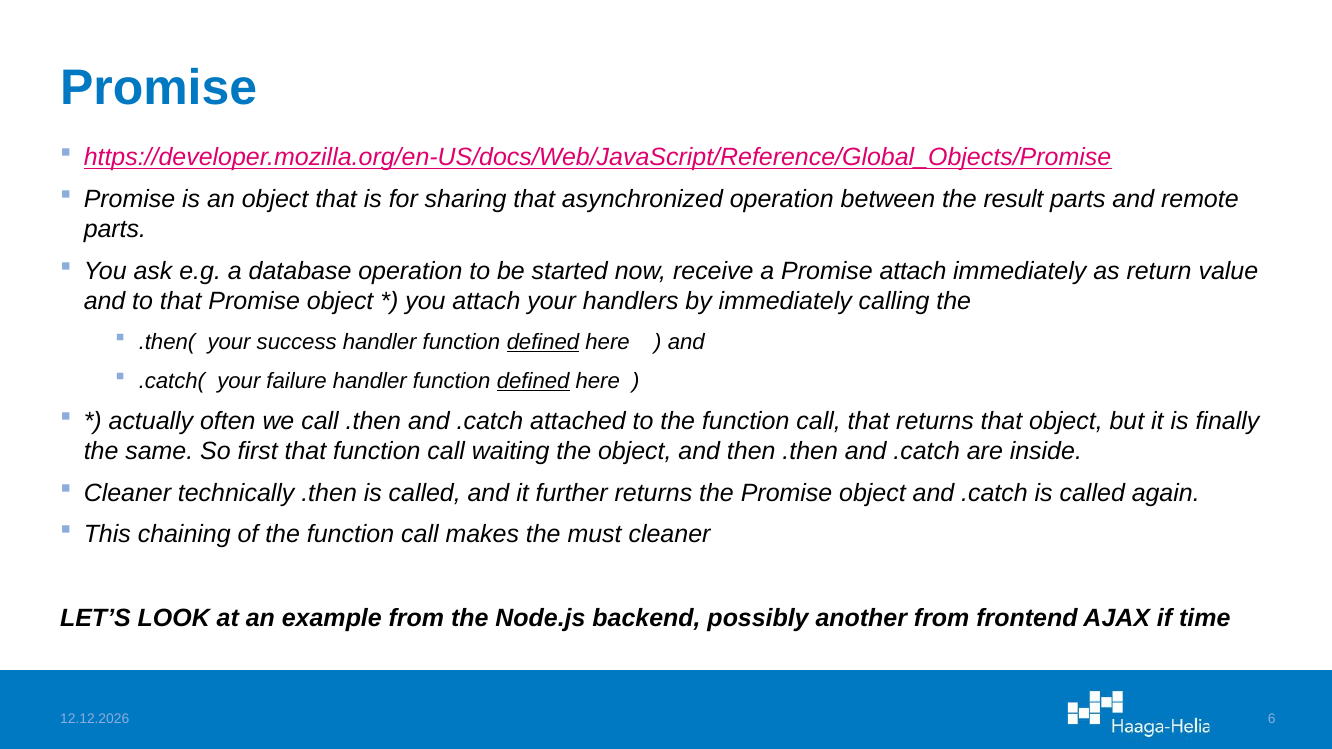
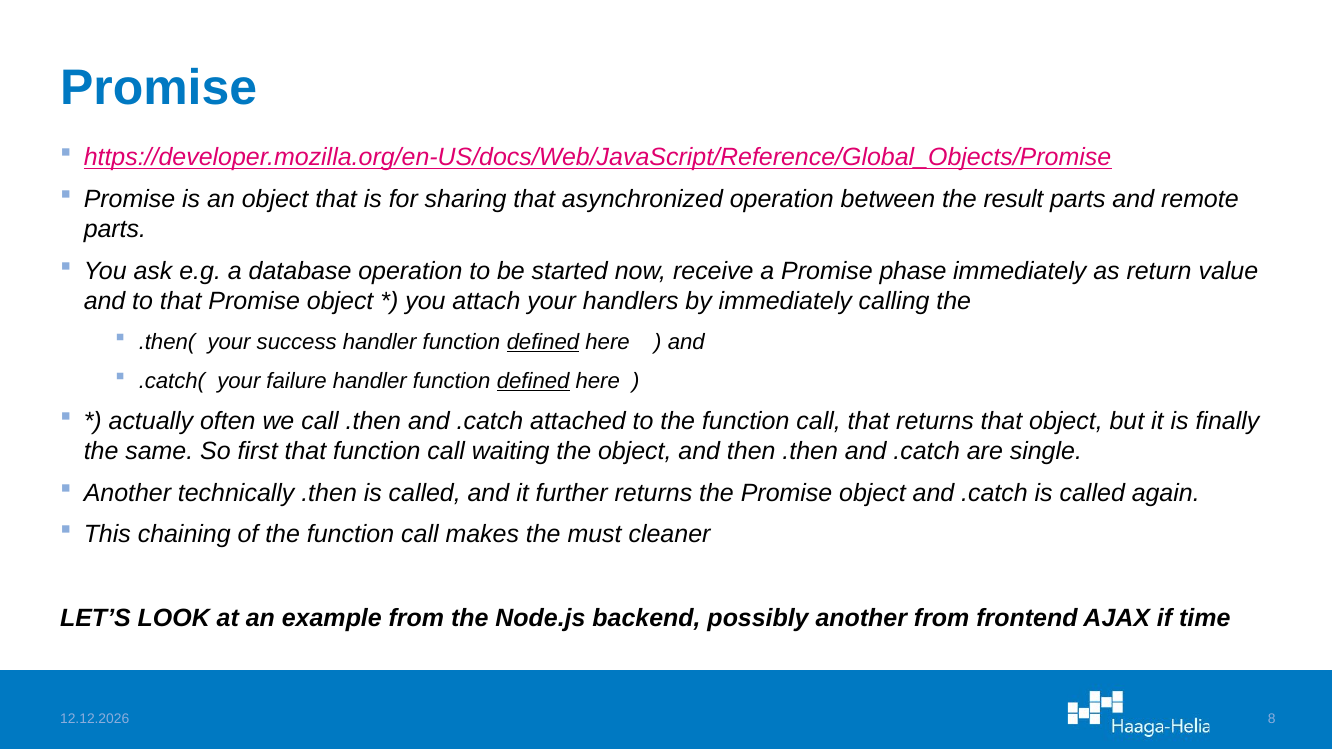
Promise attach: attach -> phase
inside: inside -> single
Cleaner at (127, 493): Cleaner -> Another
6: 6 -> 8
